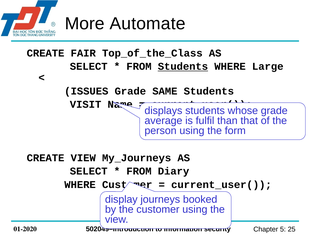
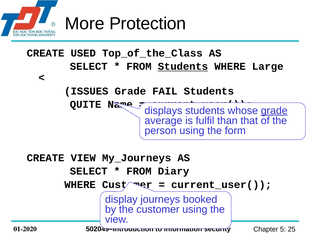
Automate: Automate -> Protection
FAIR: FAIR -> USED
SAME: SAME -> FAIL
VISIT: VISIT -> QUITE
grade at (274, 111) underline: none -> present
